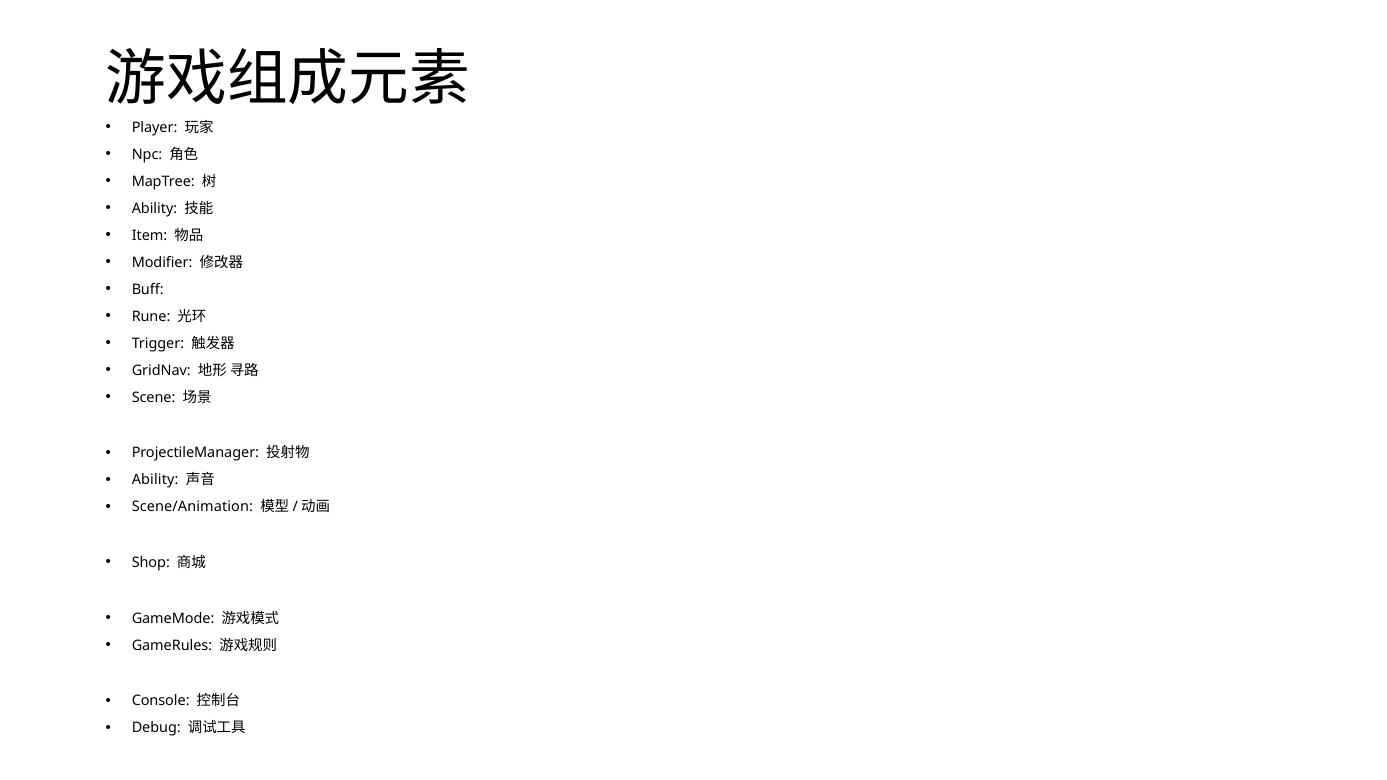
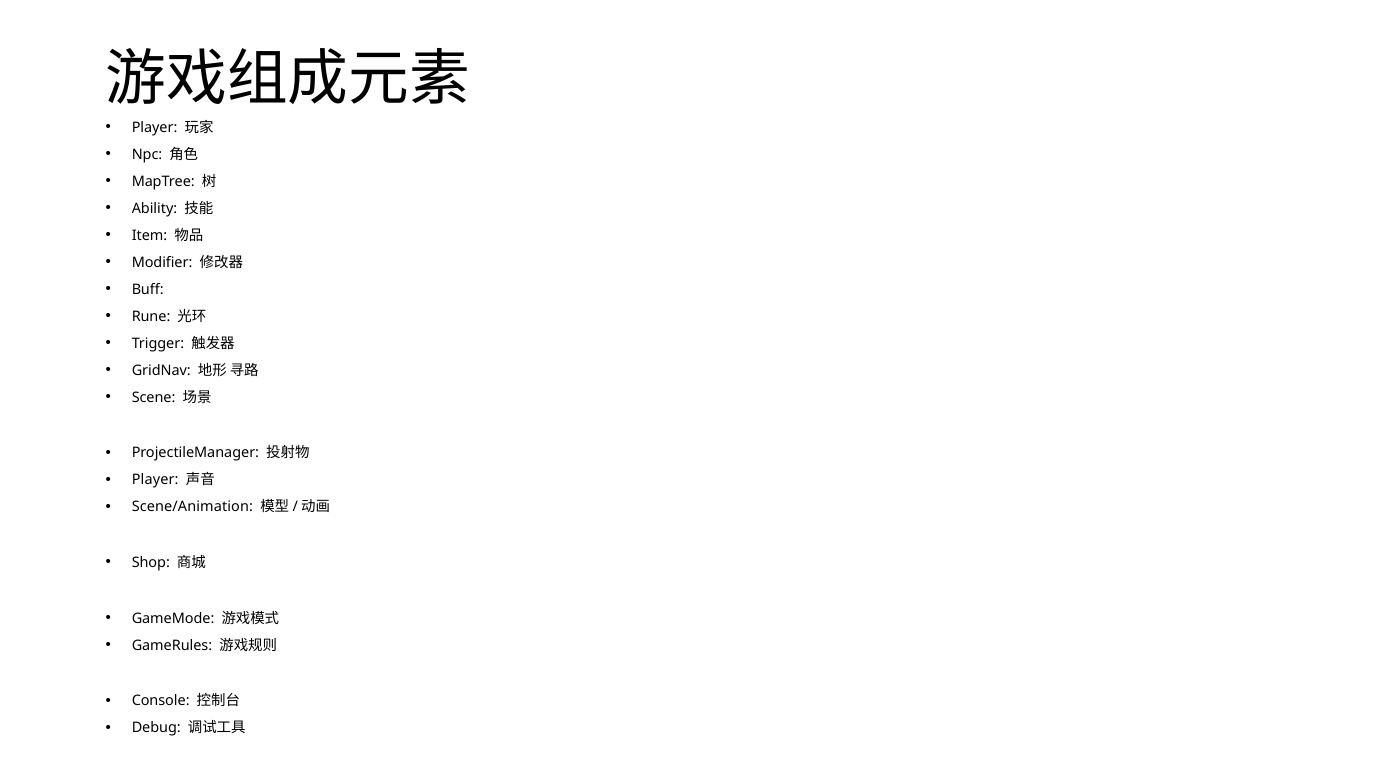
Ability at (155, 480): Ability -> Player
